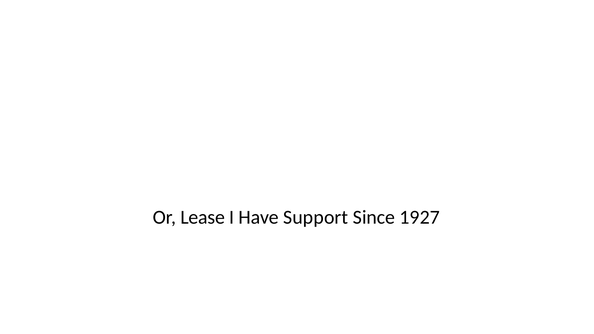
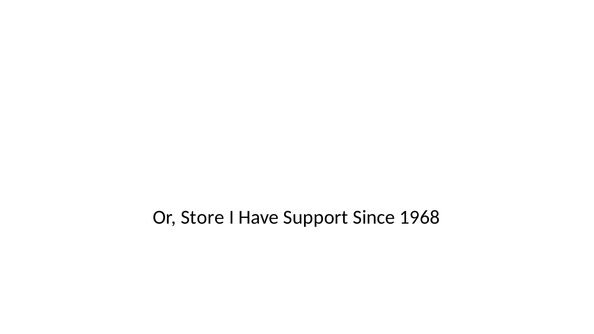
Lease: Lease -> Store
1927: 1927 -> 1968
